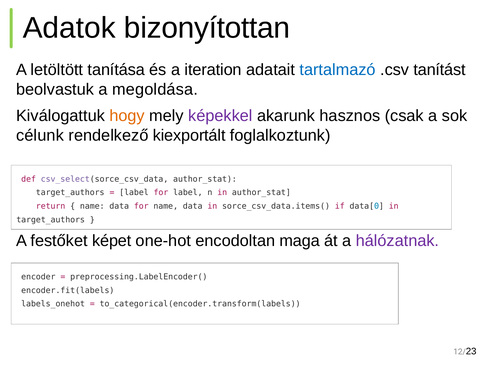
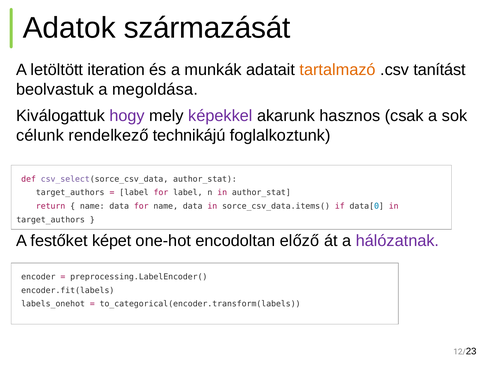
bizonyítottan: bizonyítottan -> származását
tanítása: tanítása -> iteration
iteration: iteration -> munkák
tartalmazó colour: blue -> orange
hogy colour: orange -> purple
kiexportált: kiexportált -> technikájú
maga: maga -> előző
